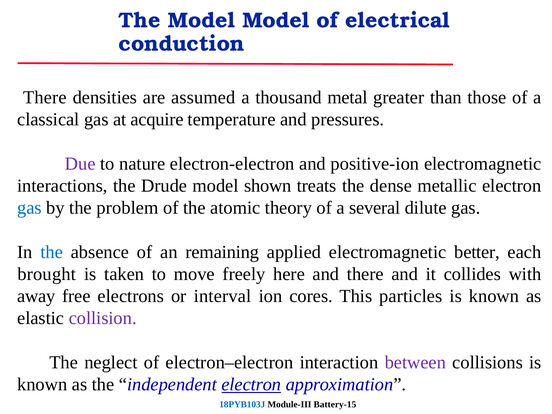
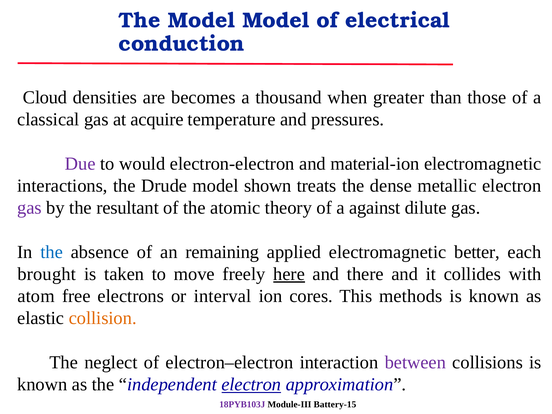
There at (45, 97): There -> Cloud
assumed: assumed -> becomes
metal: metal -> when
nature: nature -> would
positive-ion: positive-ion -> material-ion
gas at (29, 208) colour: blue -> purple
problem: problem -> resultant
several: several -> against
here underline: none -> present
away: away -> atom
particles: particles -> methods
collision colour: purple -> orange
18PYB103J colour: blue -> purple
